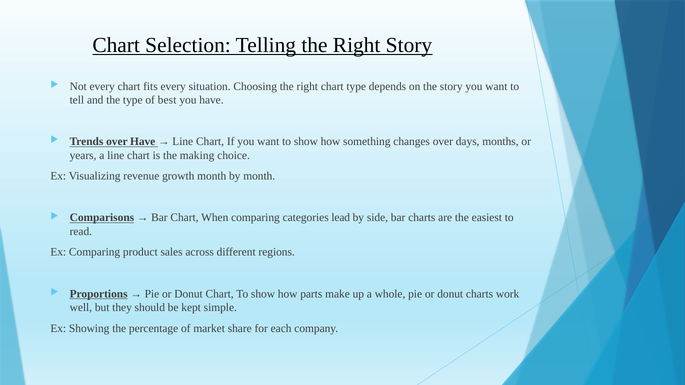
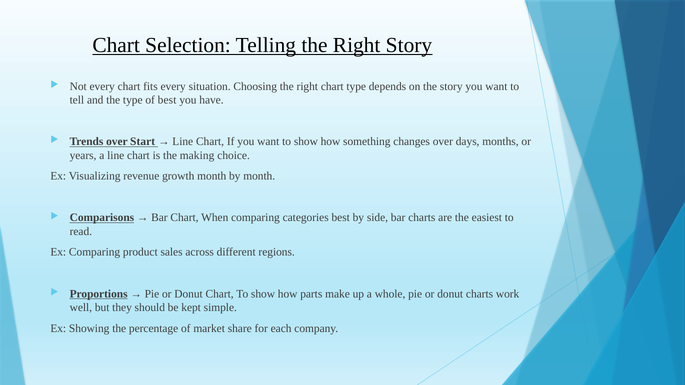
over Have: Have -> Start
categories lead: lead -> best
